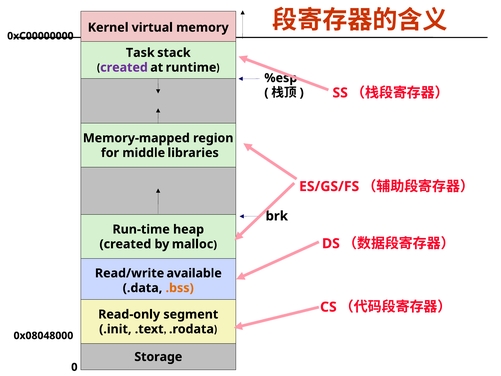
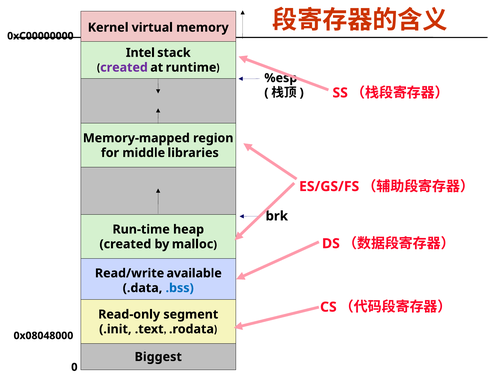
Task: Task -> Intel
.bss colour: orange -> blue
Storage: Storage -> Biggest
